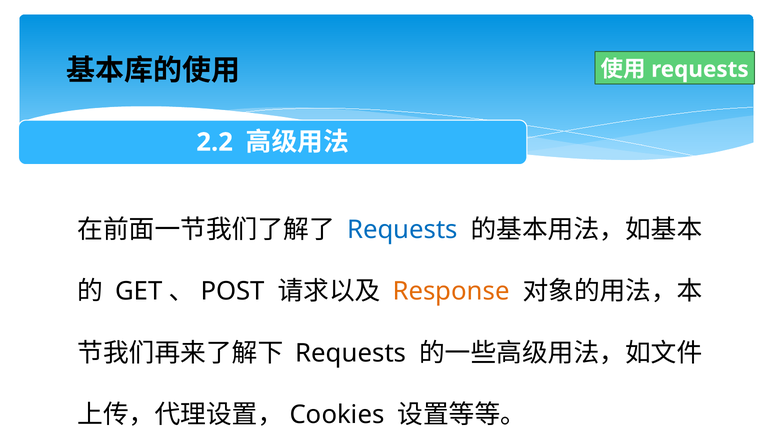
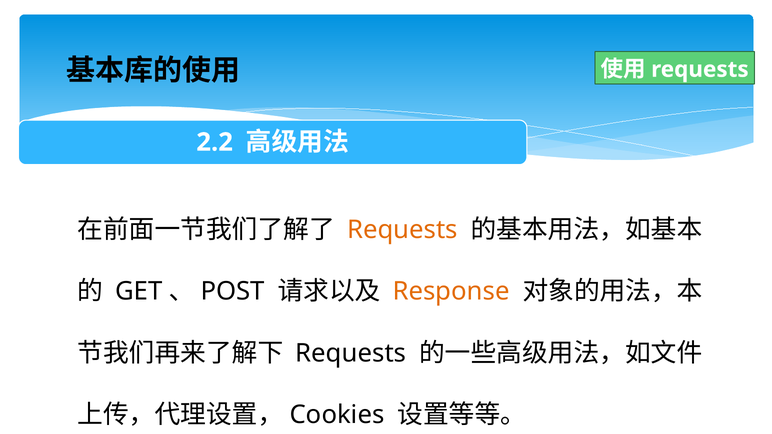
Requests at (402, 230) colour: blue -> orange
